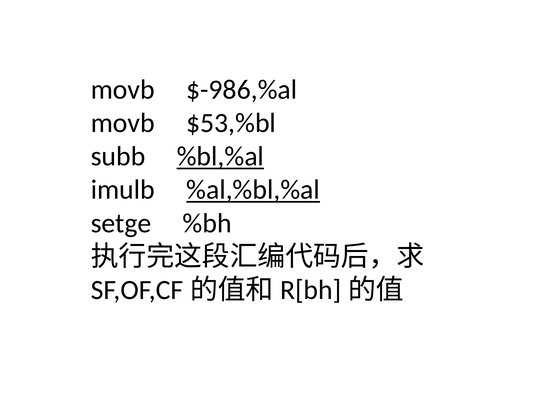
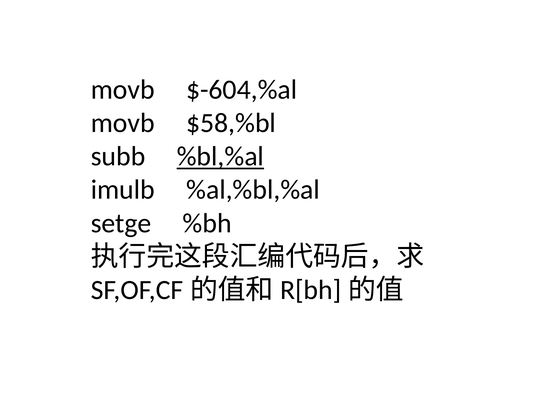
$-986,%al: $-986,%al -> $-604,%al
$53,%bl: $53,%bl -> $58,%bl
%al,%bl,%al underline: present -> none
